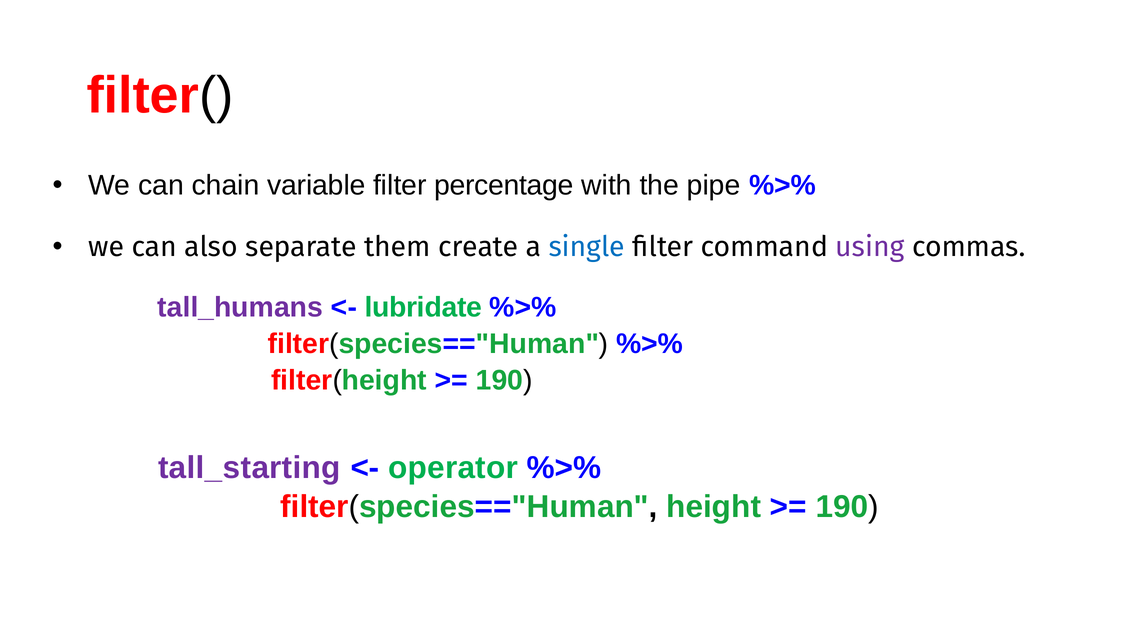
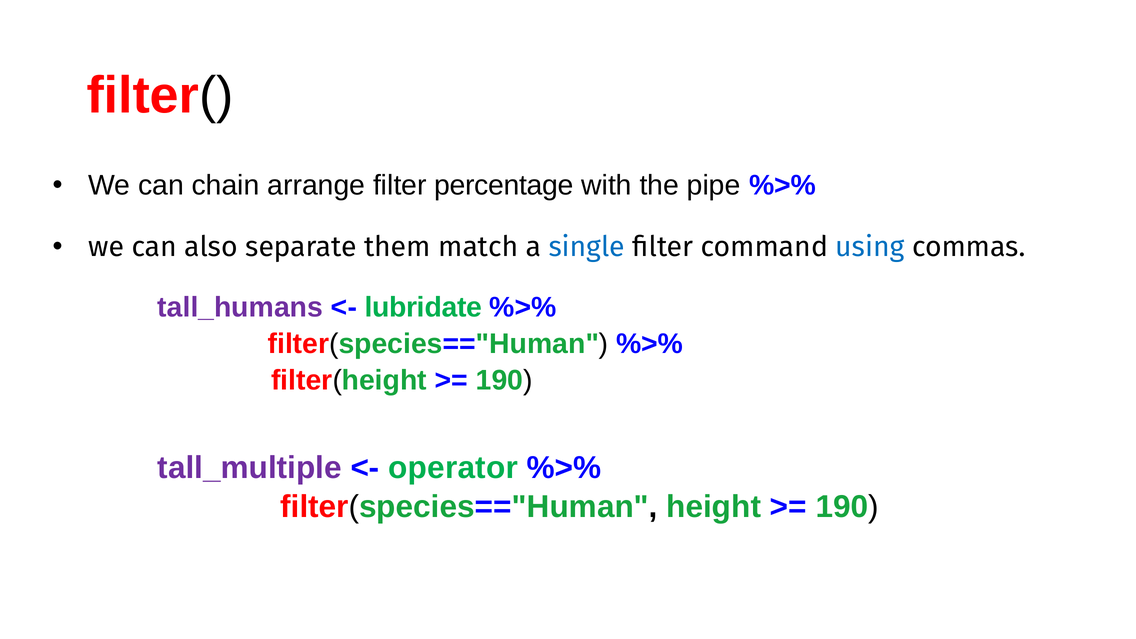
variable: variable -> arrange
create: create -> match
using colour: purple -> blue
tall_starting: tall_starting -> tall_multiple
